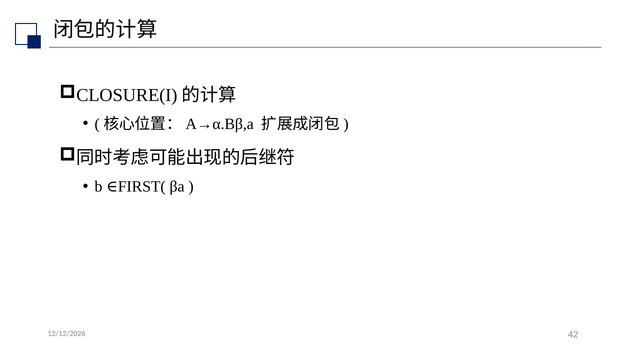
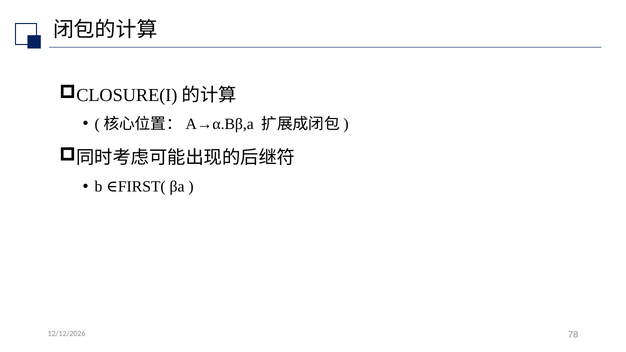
42: 42 -> 78
